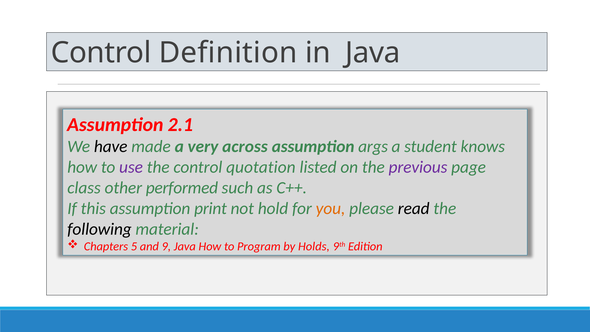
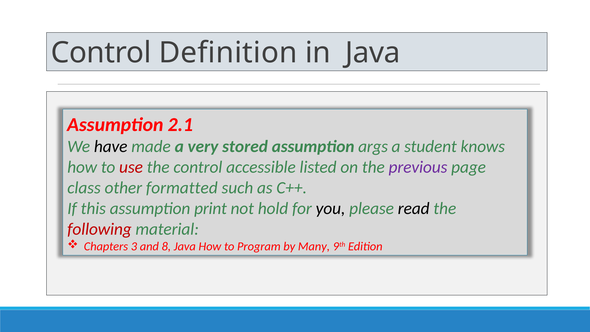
across: across -> stored
use colour: purple -> red
quotation: quotation -> accessible
performed: performed -> formatted
you colour: orange -> black
following colour: black -> red
5: 5 -> 3
9: 9 -> 8
Holds: Holds -> Many
